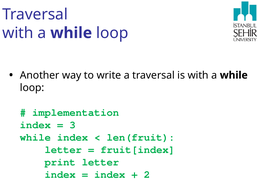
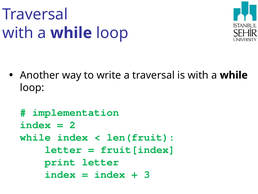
3: 3 -> 2
2: 2 -> 3
